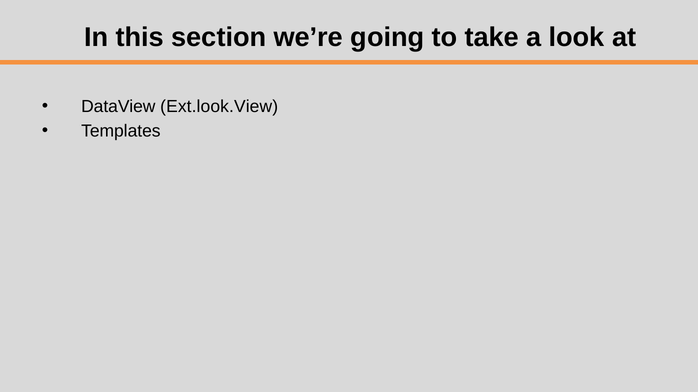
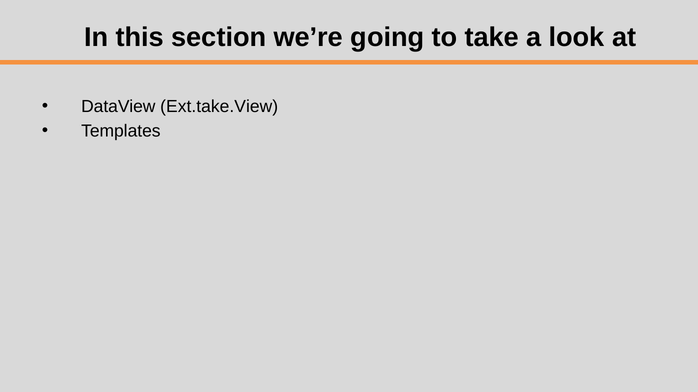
Ext.look.View: Ext.look.View -> Ext.take.View
